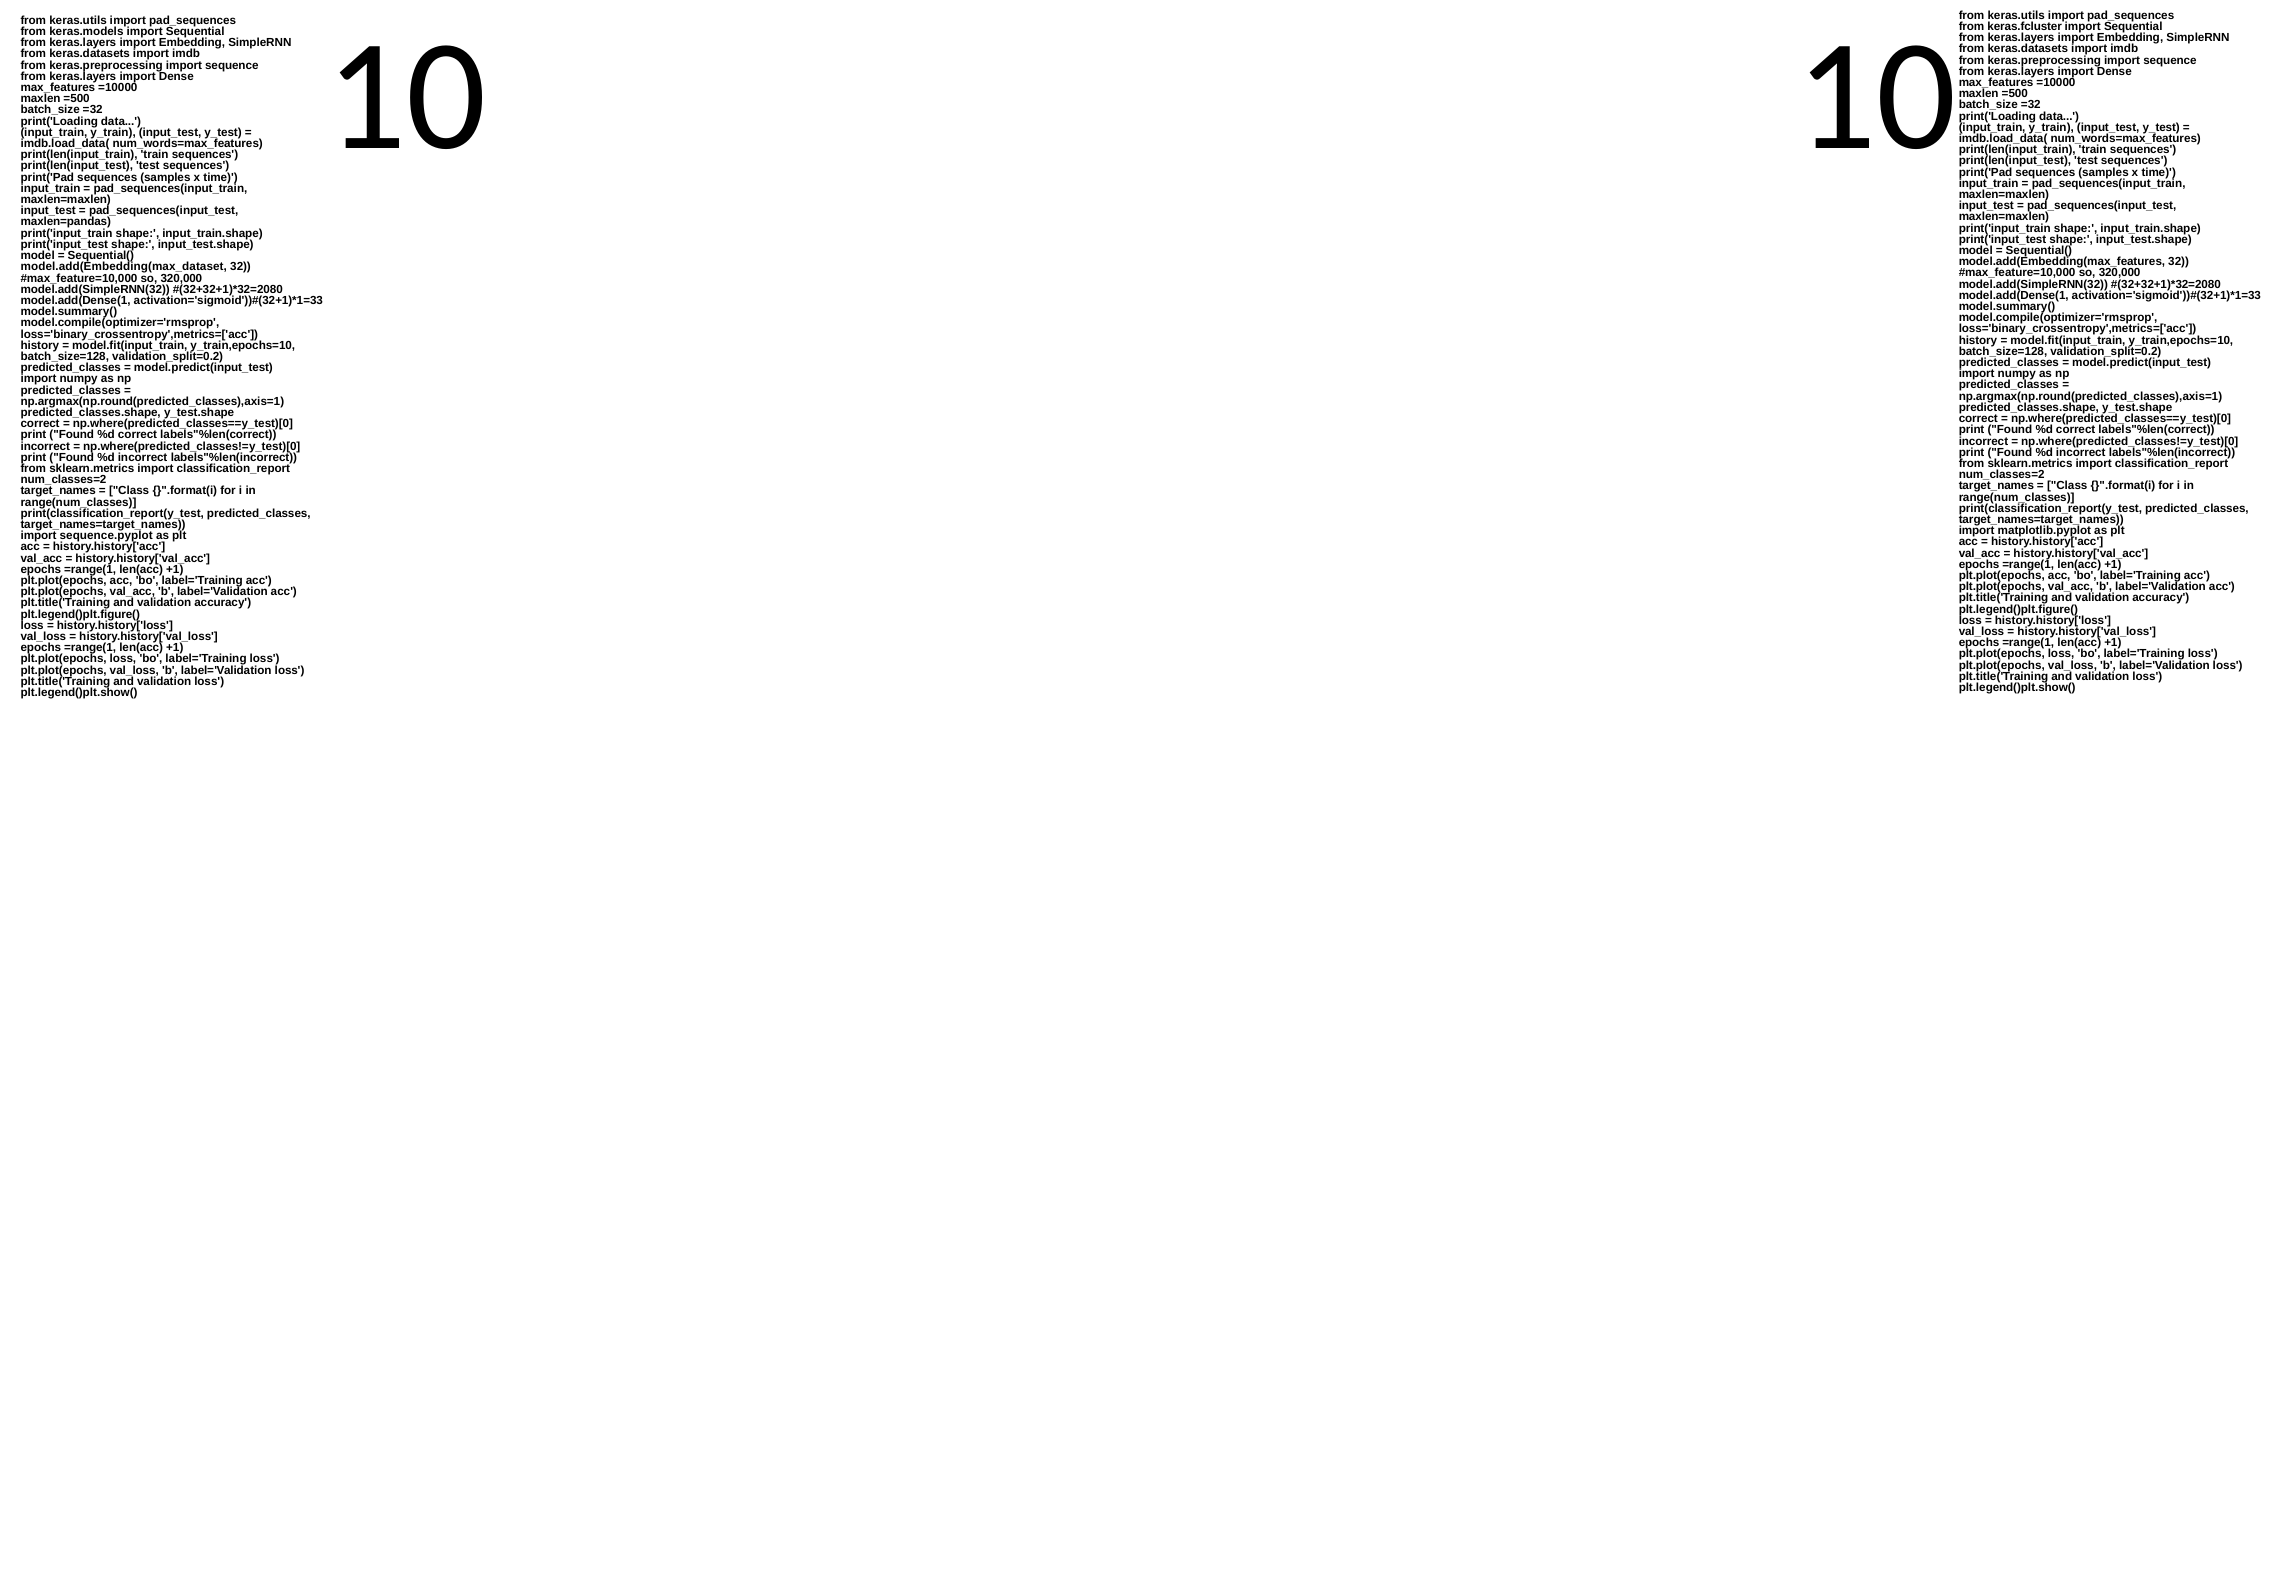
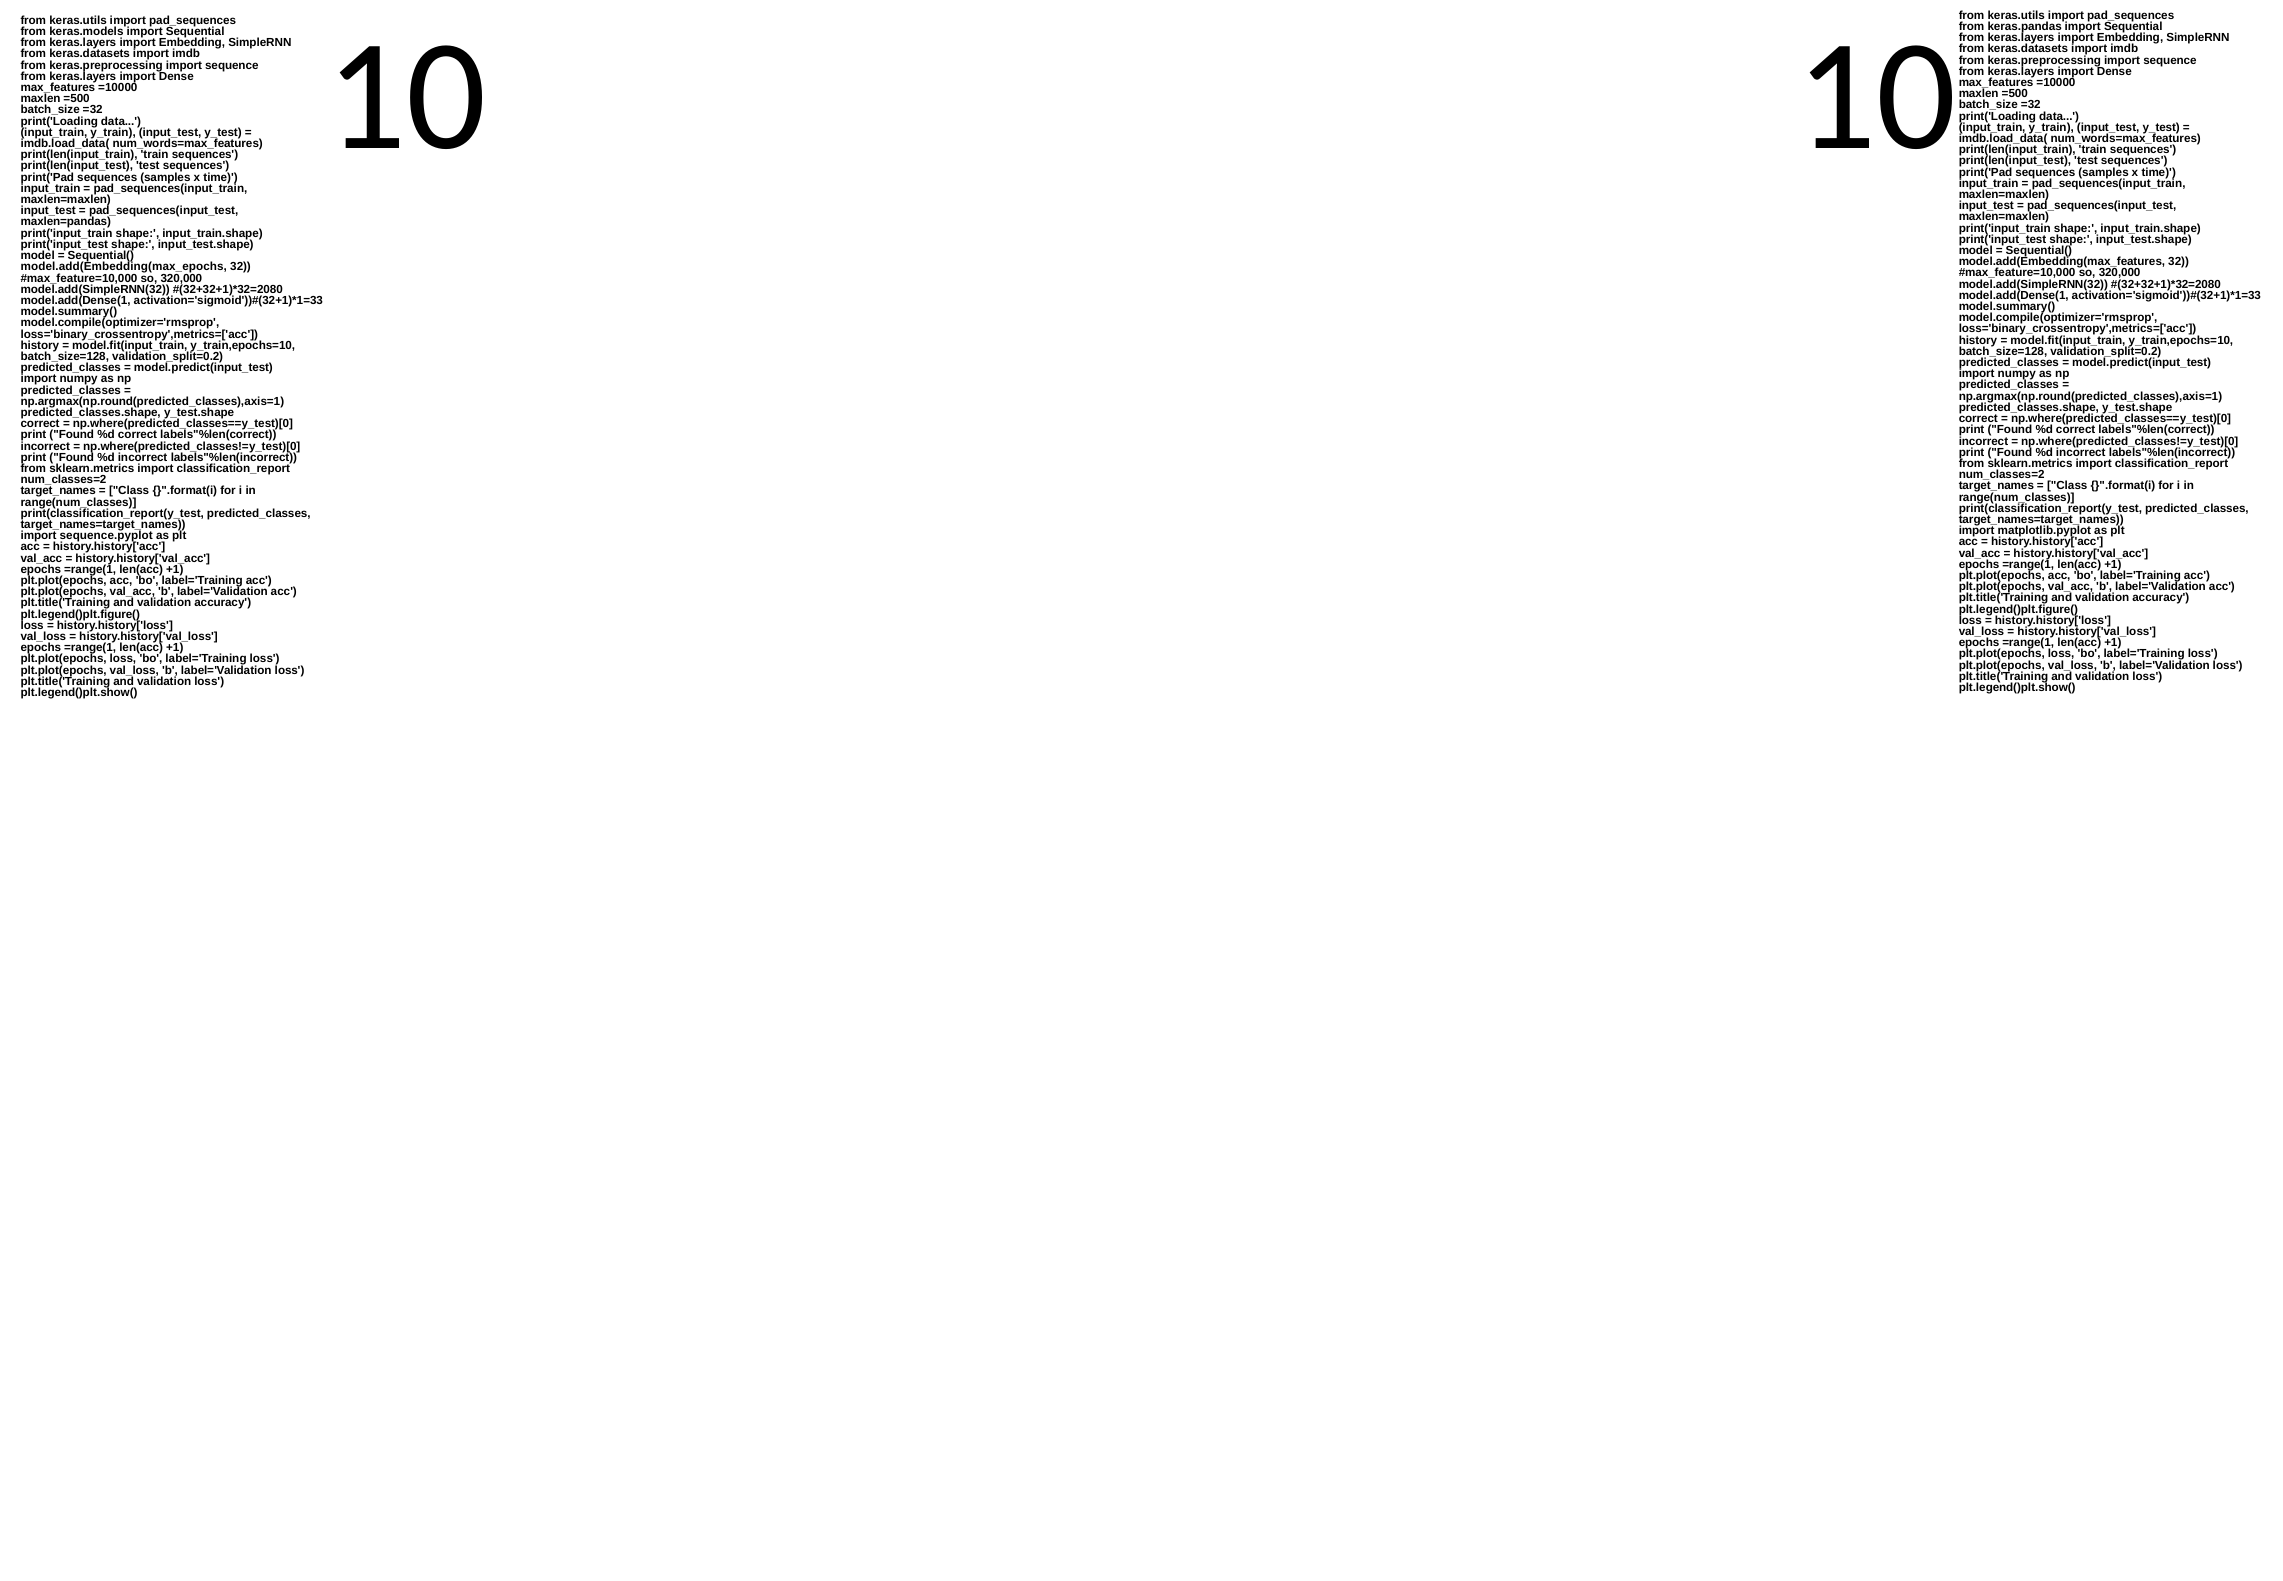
keras.fcluster: keras.fcluster -> keras.pandas
model.add(Embedding(max_dataset: model.add(Embedding(max_dataset -> model.add(Embedding(max_epochs
